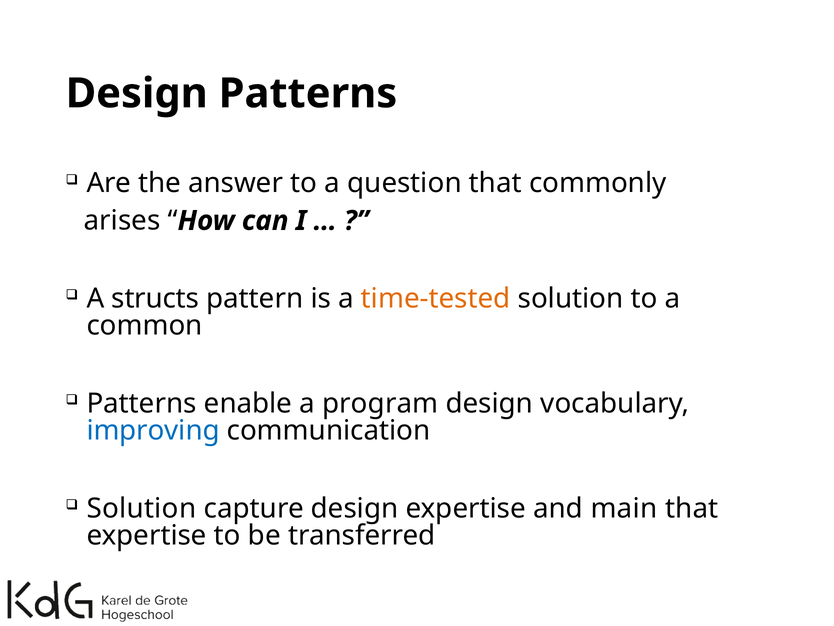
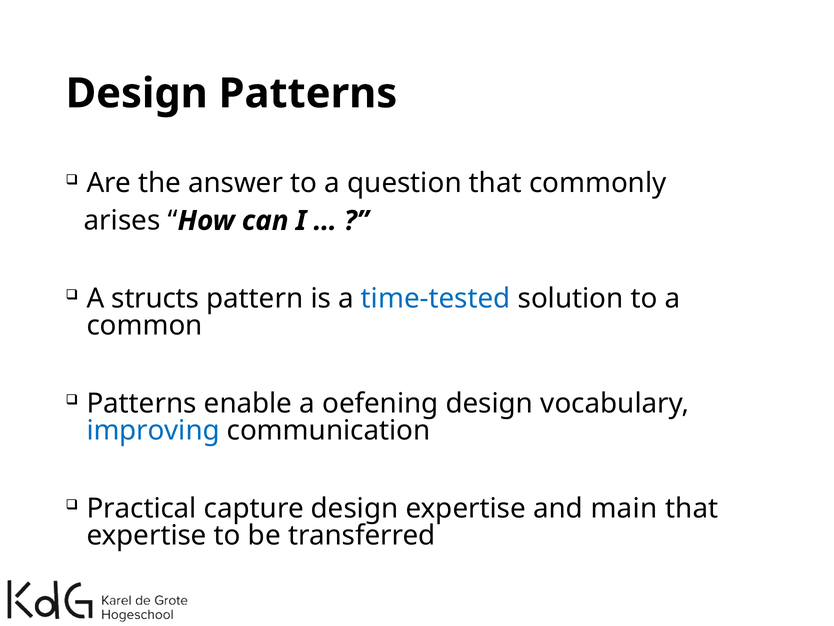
time-tested colour: orange -> blue
program: program -> oefening
Solution at (141, 508): Solution -> Practical
